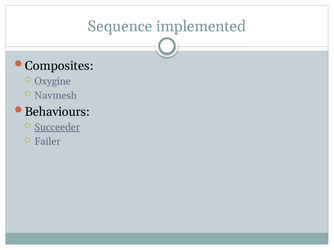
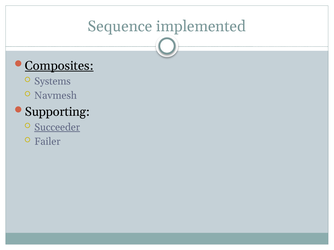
Composites underline: none -> present
Oxygine: Oxygine -> Systems
Behaviours: Behaviours -> Supporting
